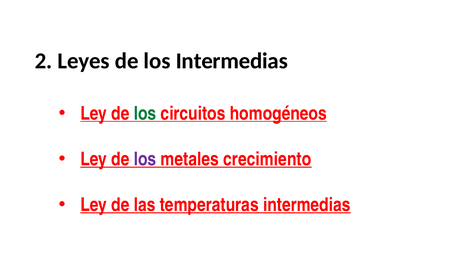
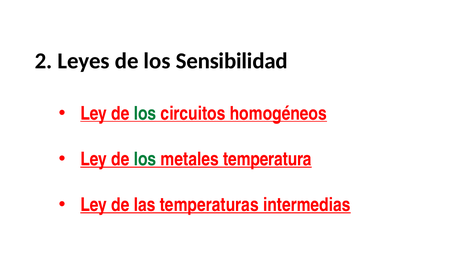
los Intermedias: Intermedias -> Sensibilidad
los at (145, 159) colour: purple -> green
crecimiento: crecimiento -> temperatura
